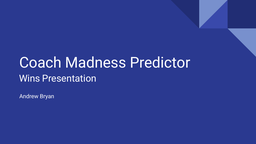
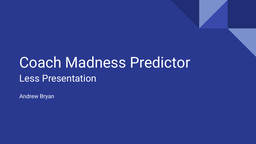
Wins: Wins -> Less
